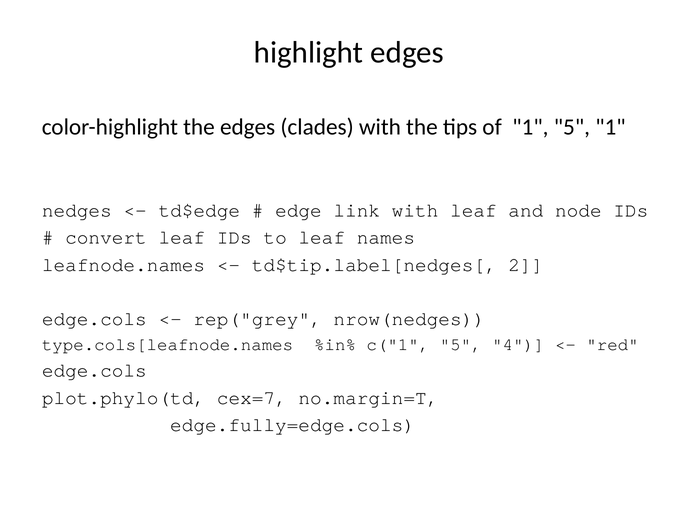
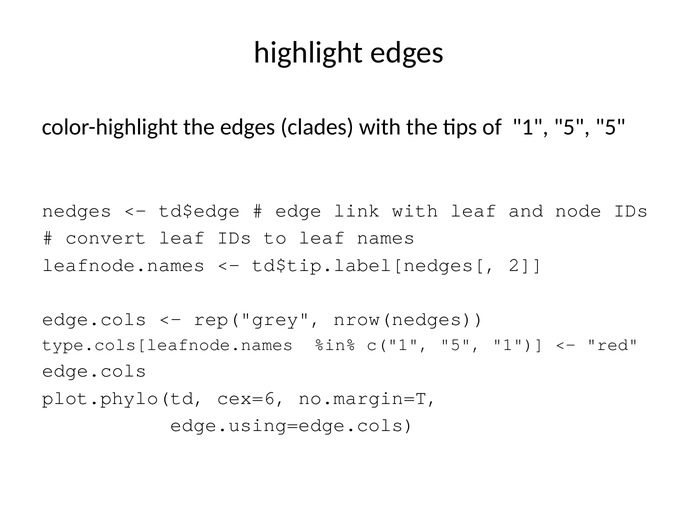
5 1: 1 -> 5
5 4: 4 -> 1
cex=7: cex=7 -> cex=6
edge.fully=edge.cols: edge.fully=edge.cols -> edge.using=edge.cols
